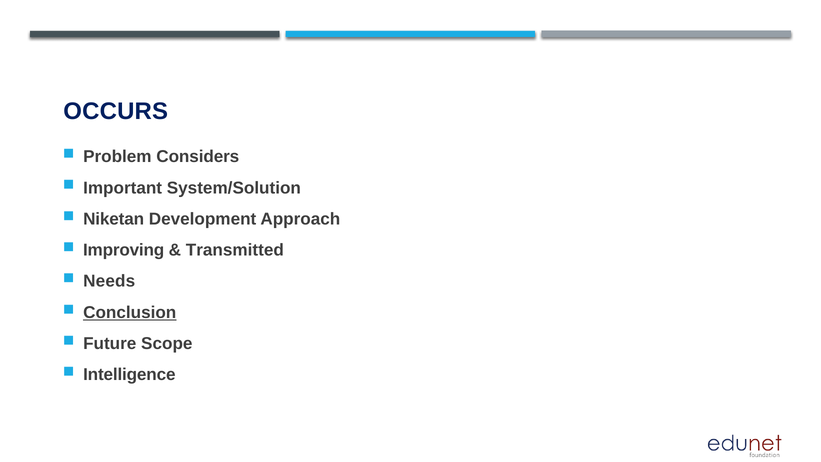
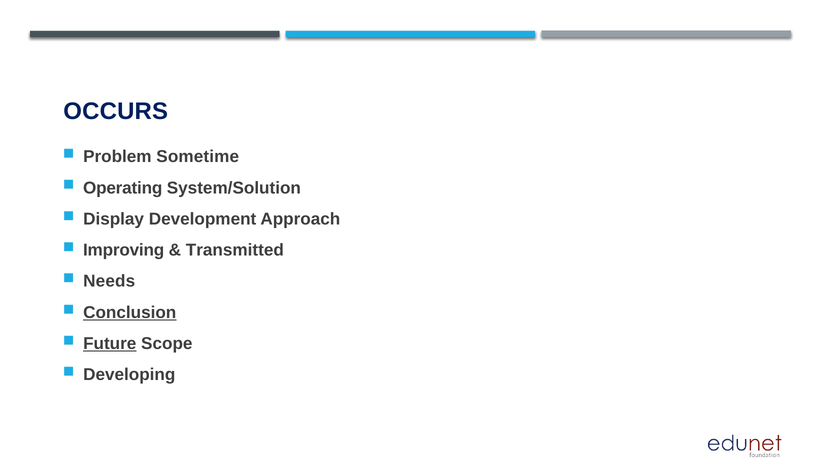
Considers: Considers -> Sometime
Important: Important -> Operating
Niketan: Niketan -> Display
Future underline: none -> present
Intelligence: Intelligence -> Developing
